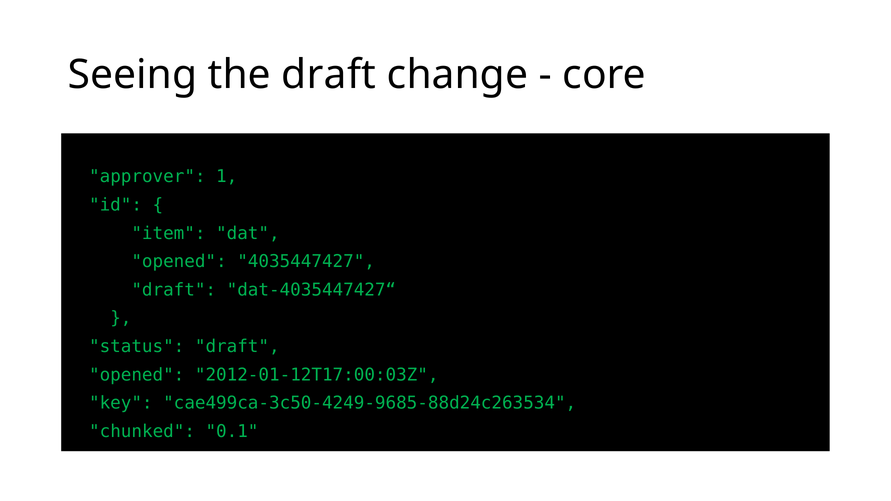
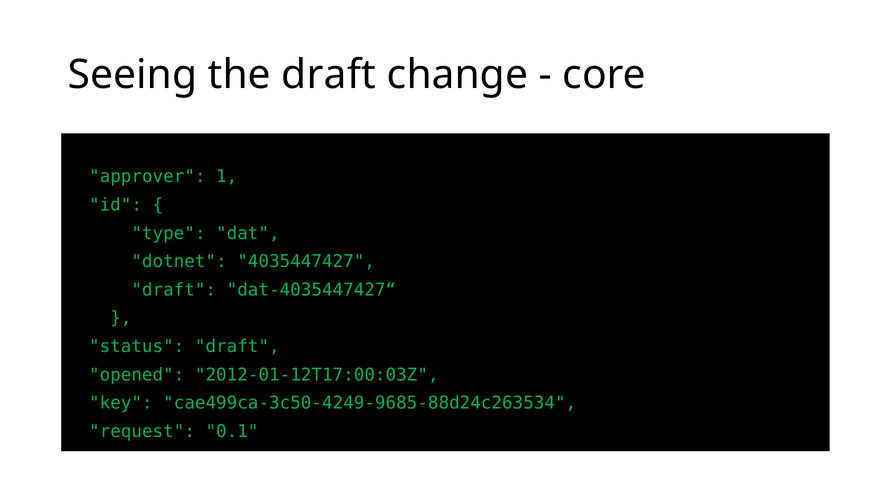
item: item -> type
opened at (179, 262): opened -> dotnet
chunked: chunked -> request
